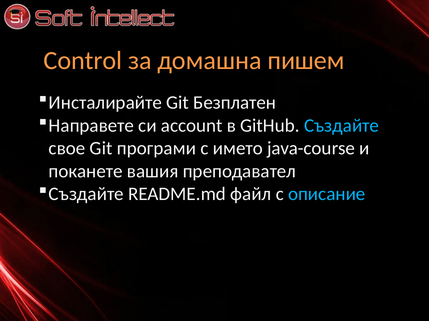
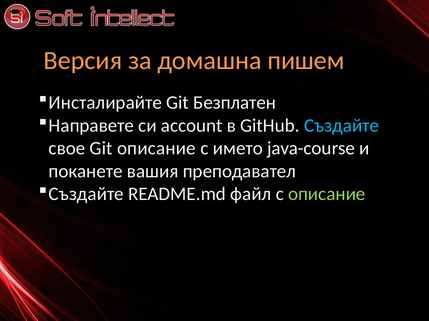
Control: Control -> Версия
Git програми: програми -> описание
описание at (327, 194) colour: light blue -> light green
